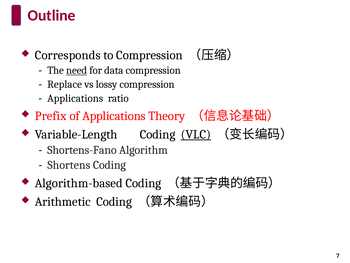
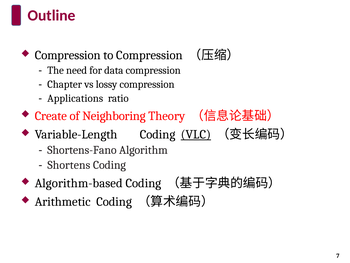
Corresponds at (68, 55): Corresponds -> Compression
need underline: present -> none
Replace: Replace -> Chapter
Prefix: Prefix -> Create
of Applications: Applications -> Neighboring
